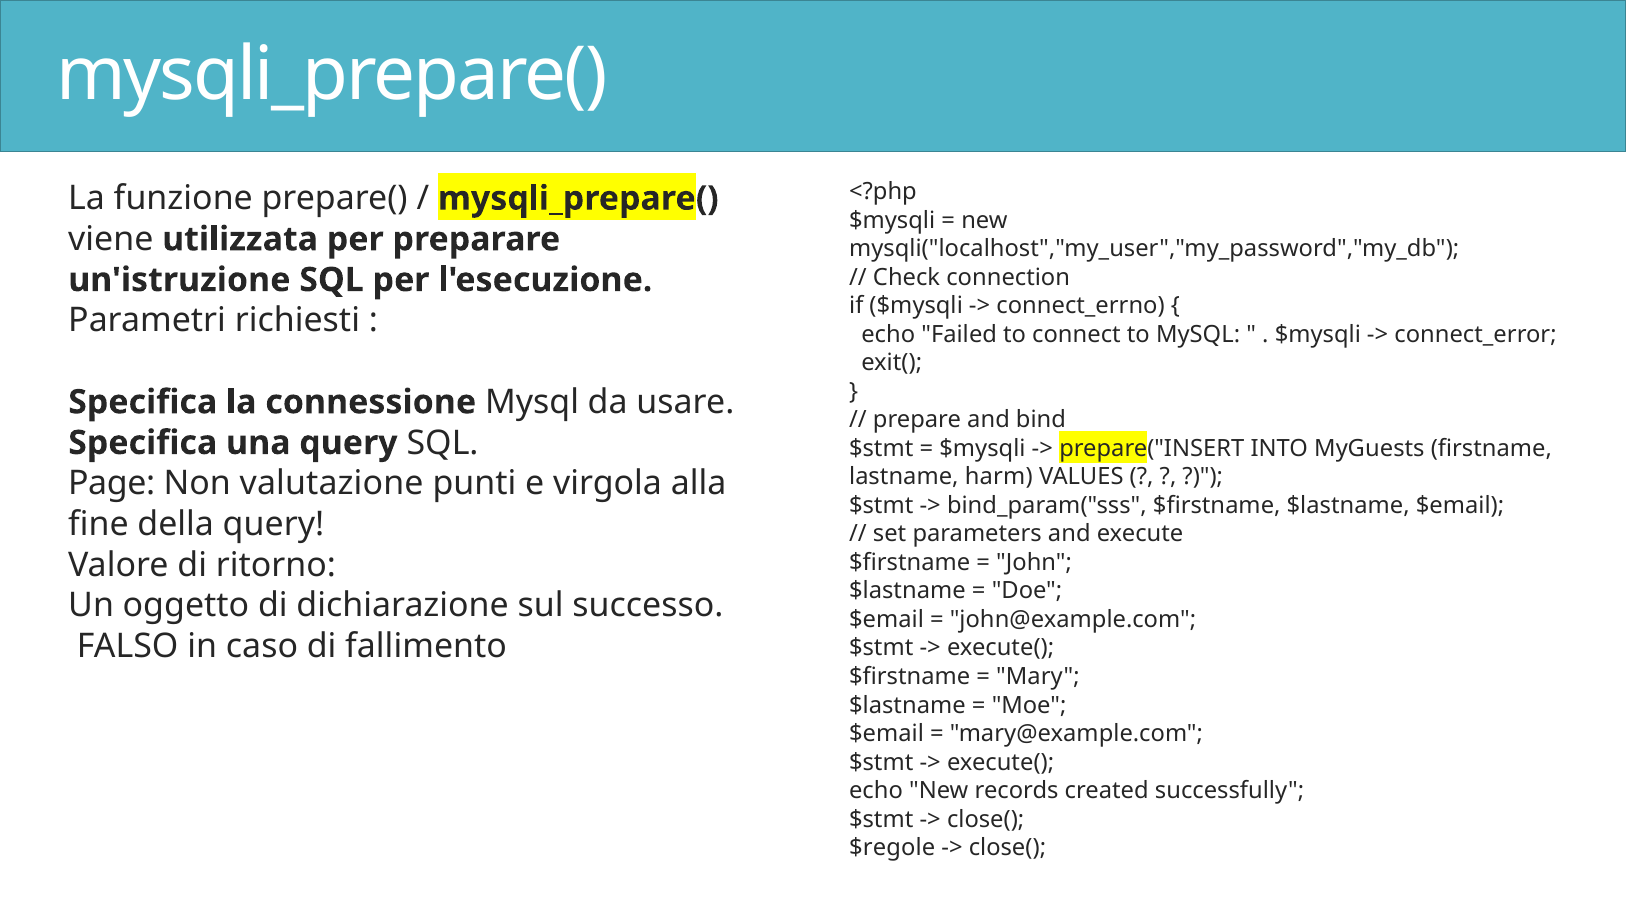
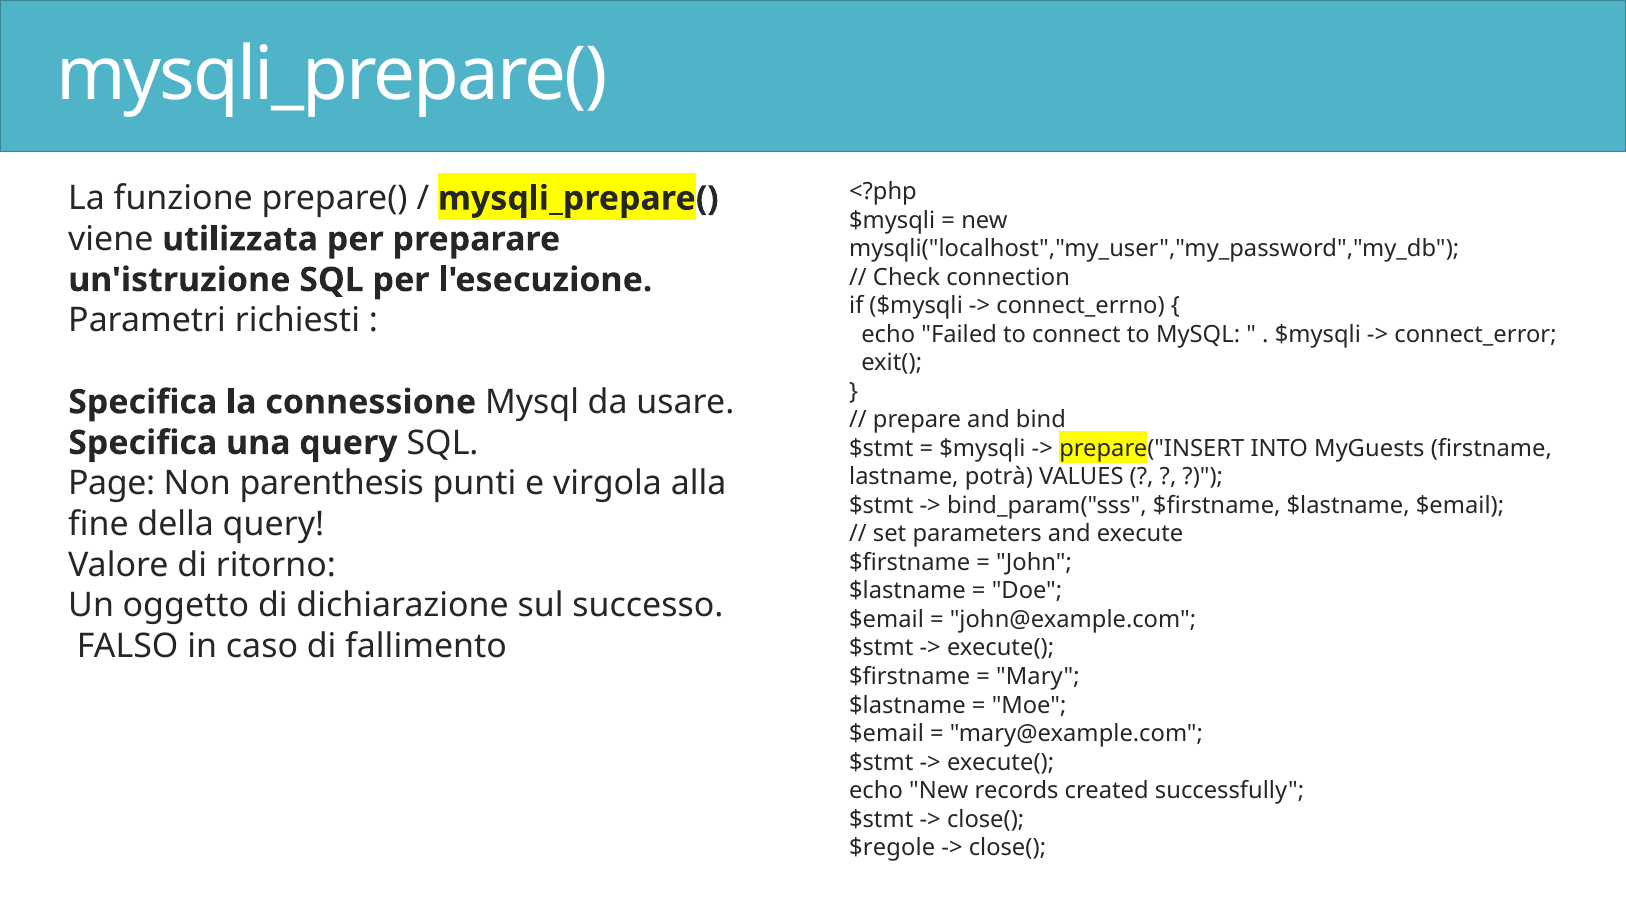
harm: harm -> potrà
valutazione: valutazione -> parenthesis
